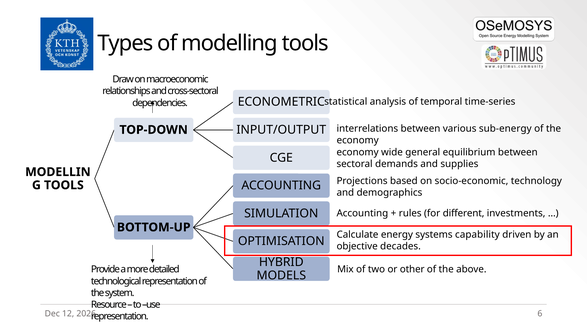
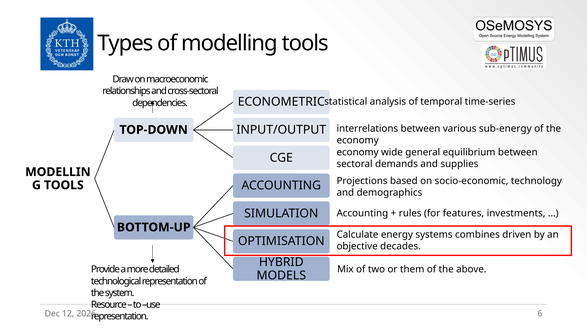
different: different -> features
capability: capability -> combines
other: other -> them
